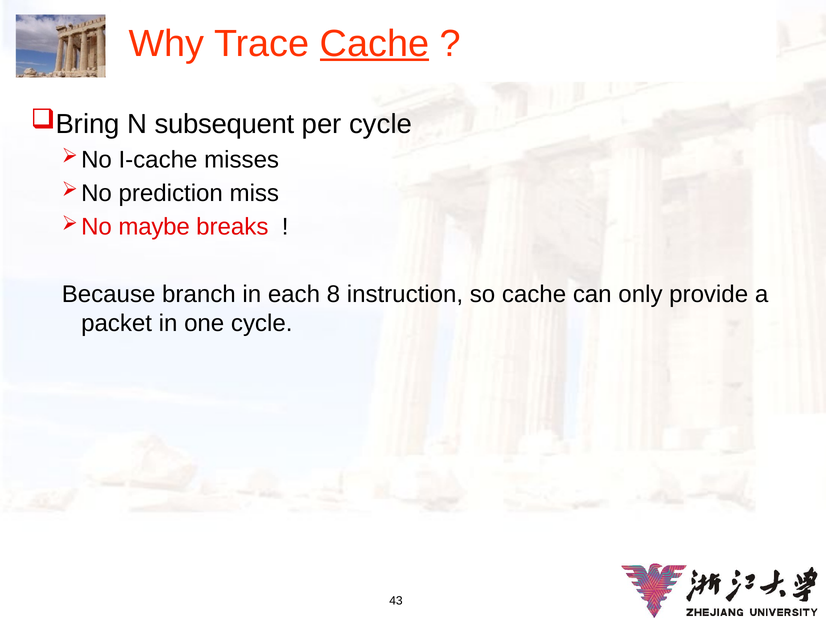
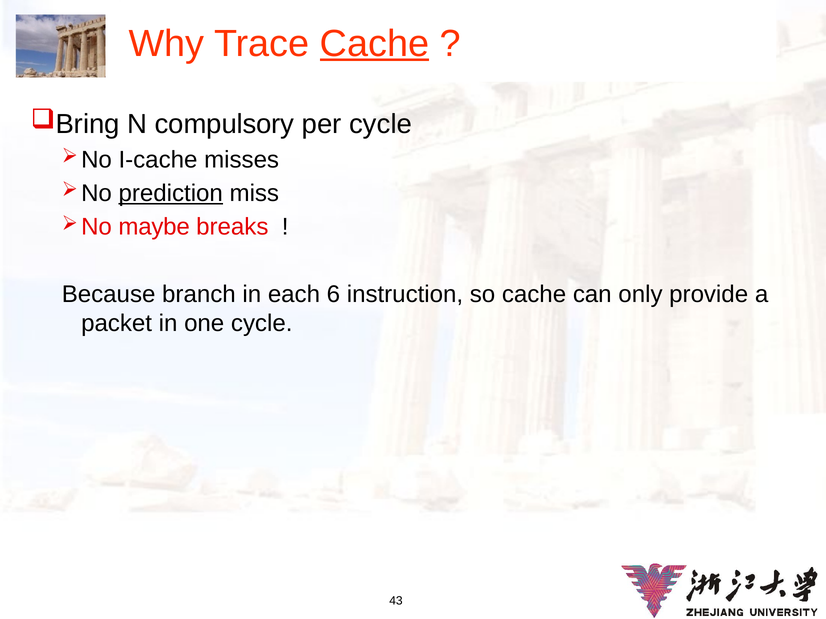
subsequent: subsequent -> compulsory
prediction underline: none -> present
8: 8 -> 6
